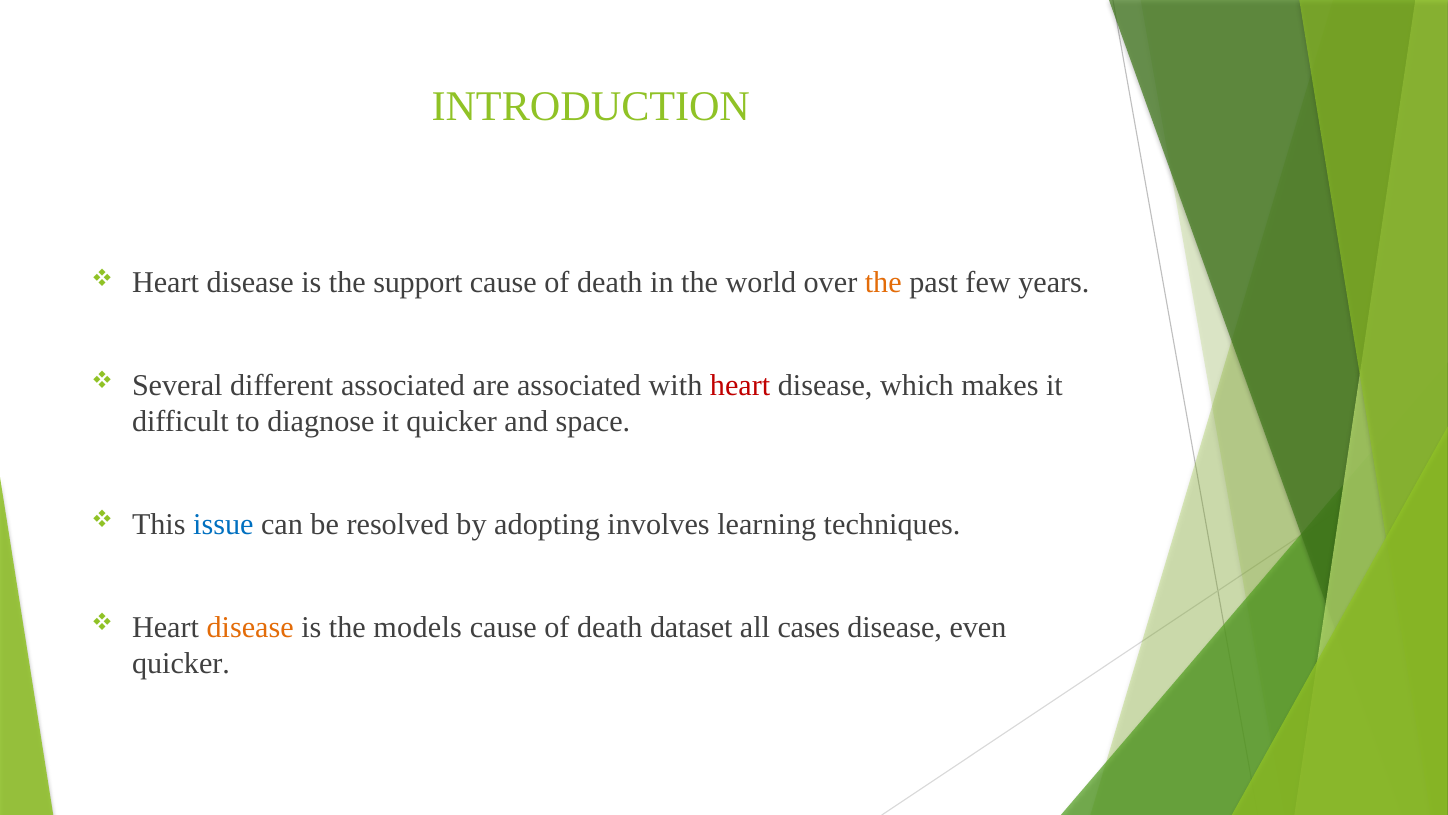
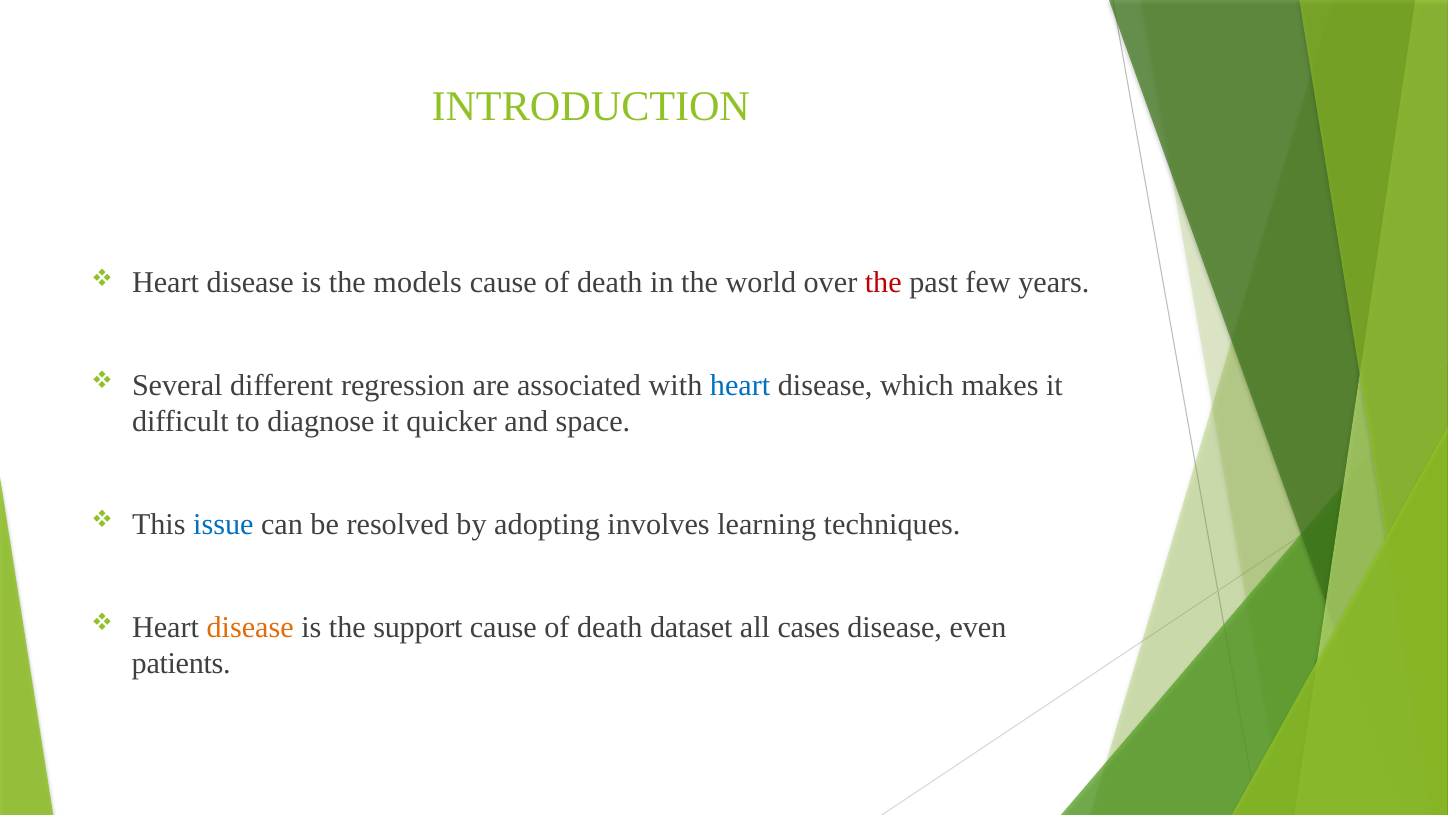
support: support -> models
the at (883, 282) colour: orange -> red
different associated: associated -> regression
heart at (740, 385) colour: red -> blue
models: models -> support
quicker at (181, 663): quicker -> patients
